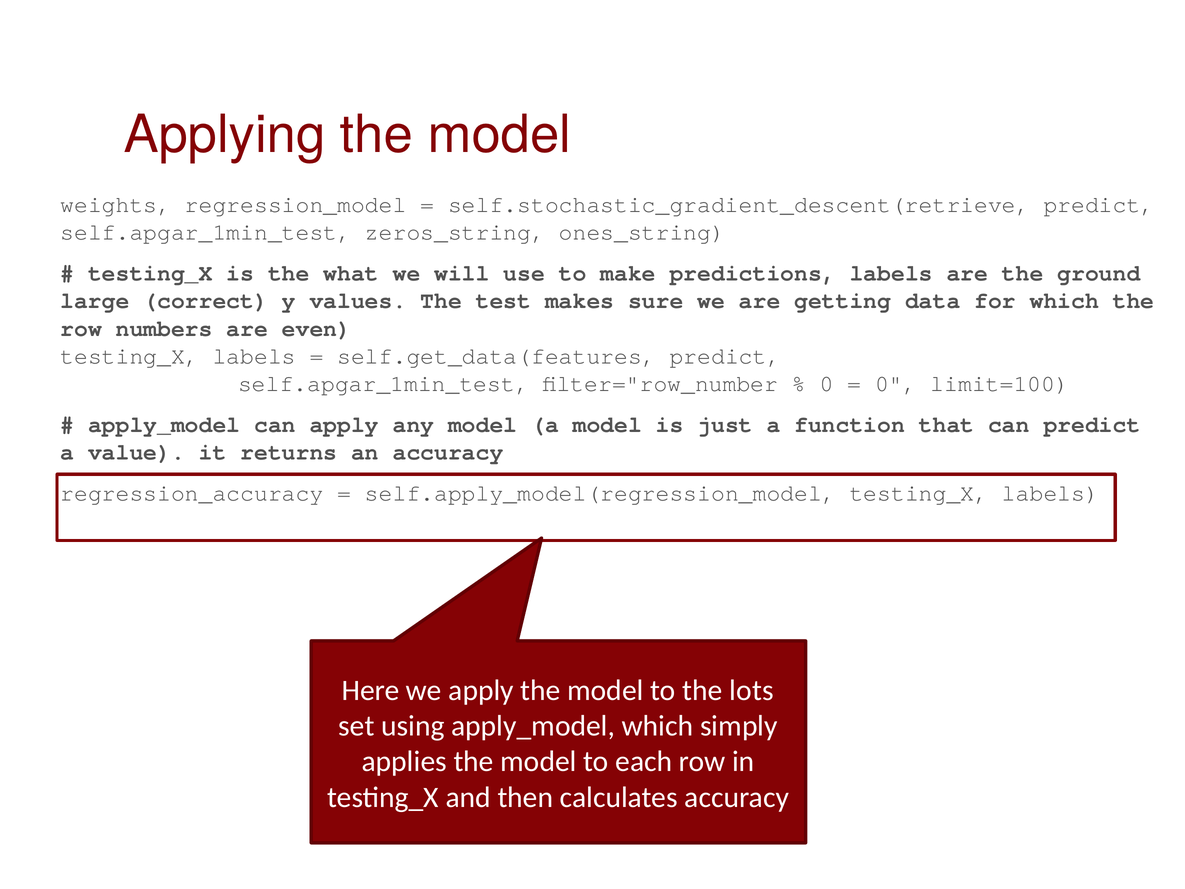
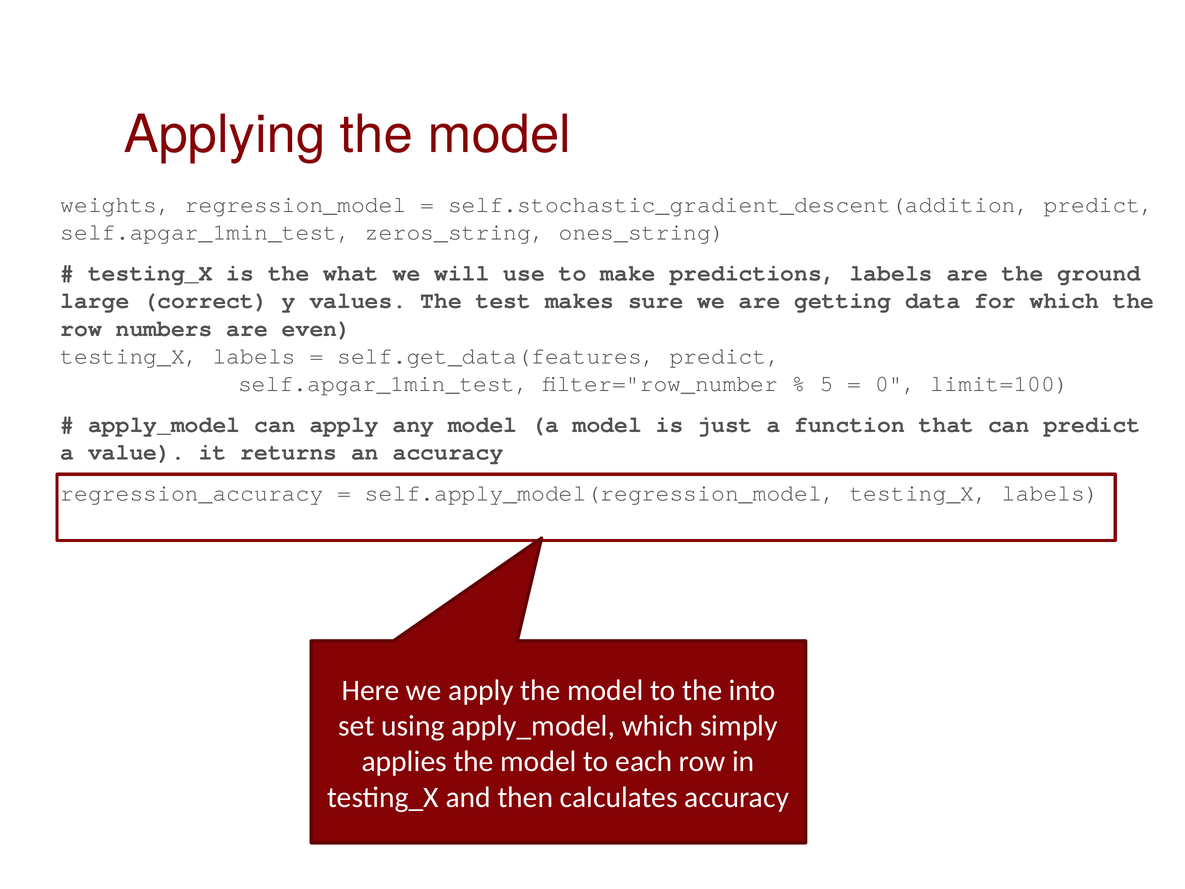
self.stochastic_gradient_descent(retrieve: self.stochastic_gradient_descent(retrieve -> self.stochastic_gradient_descent(addition
0 at (827, 384): 0 -> 5
lots: lots -> into
